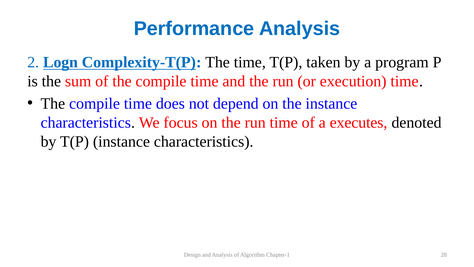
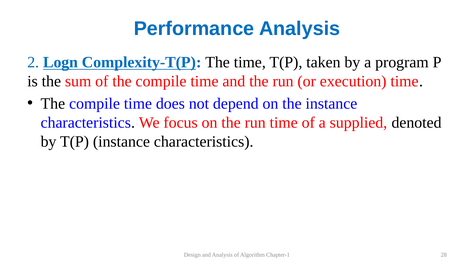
executes: executes -> supplied
